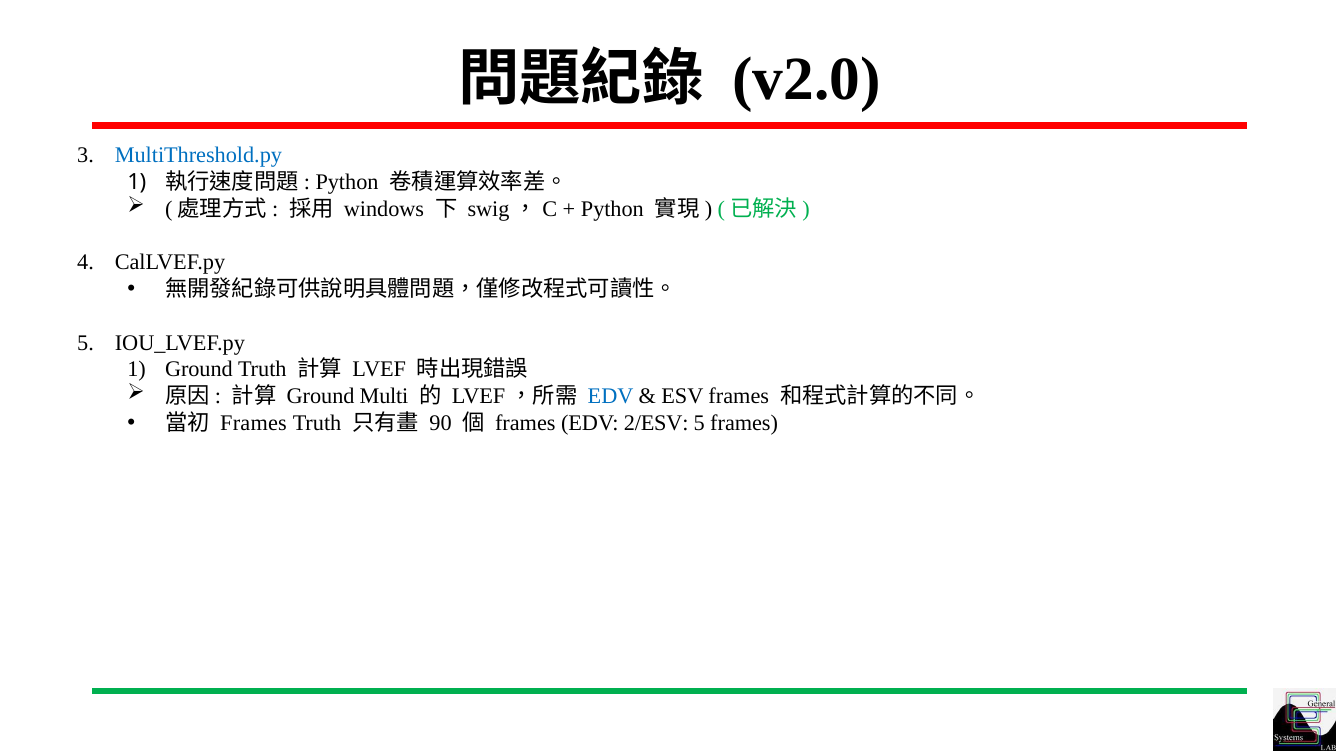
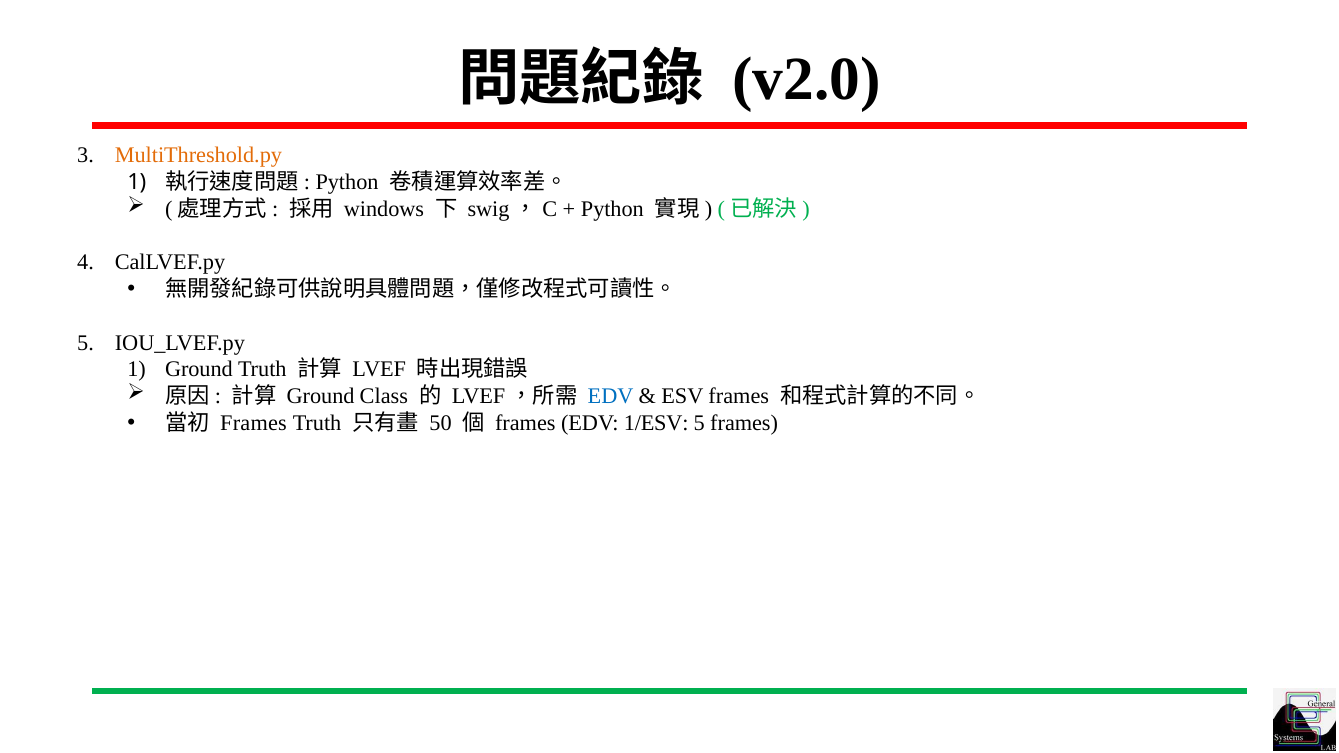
MultiThreshold.py colour: blue -> orange
Multi: Multi -> Class
90: 90 -> 50
2/ESV: 2/ESV -> 1/ESV
